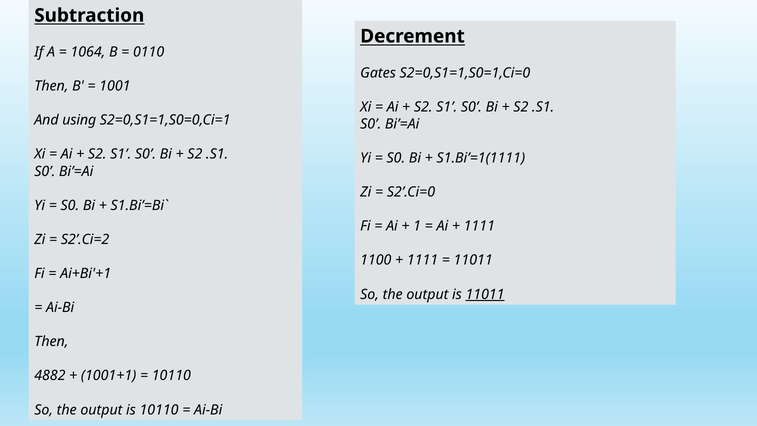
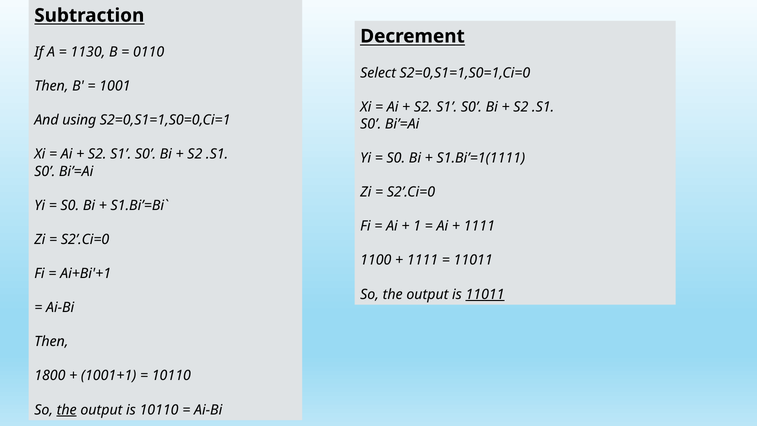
1064: 1064 -> 1130
Gates: Gates -> Select
S2’.Ci=2 at (85, 239): S2’.Ci=2 -> S2’.Ci=0
4882: 4882 -> 1800
the at (67, 410) underline: none -> present
